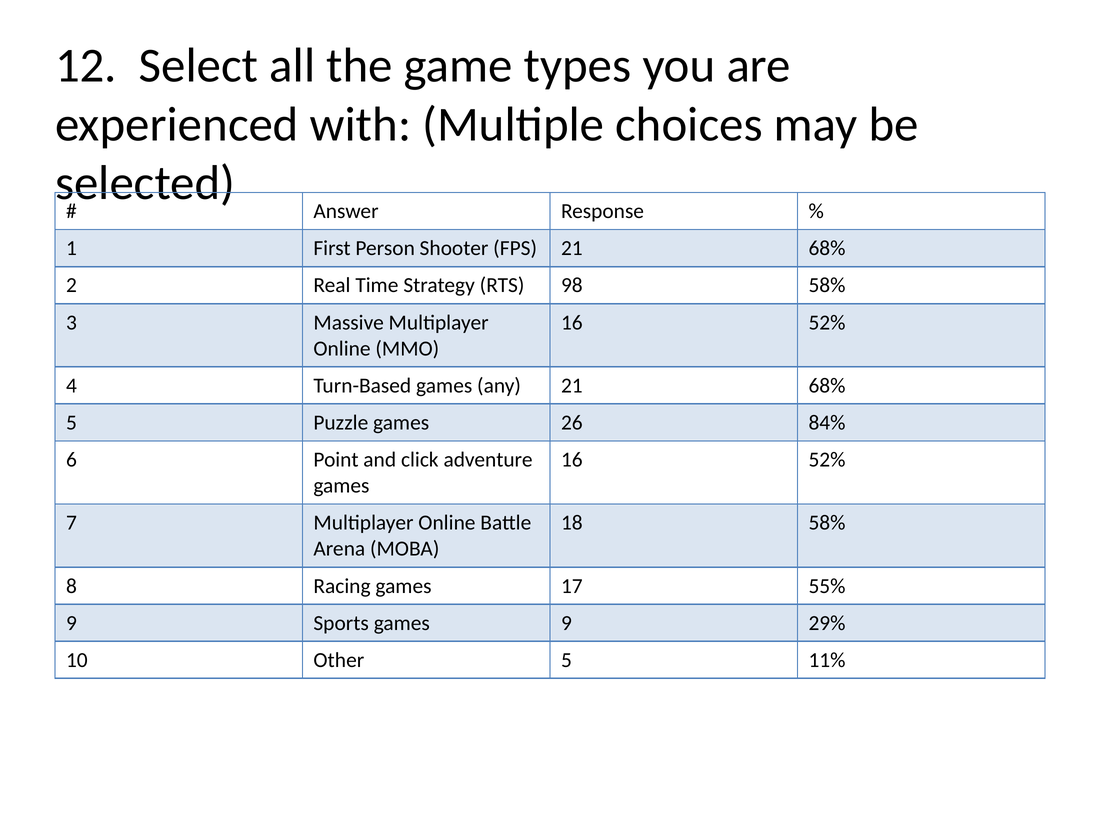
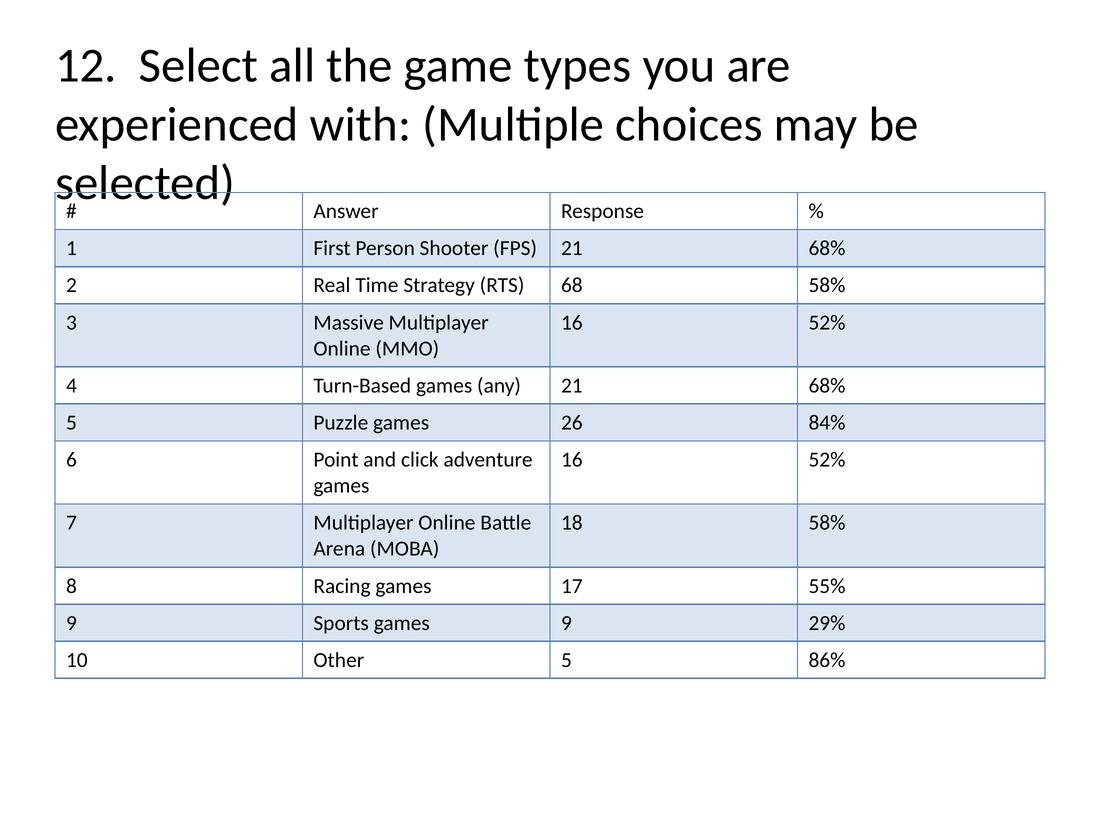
98: 98 -> 68
11%: 11% -> 86%
